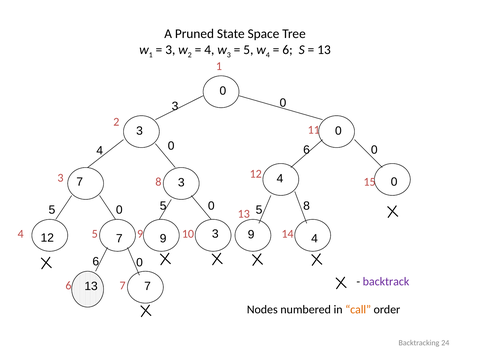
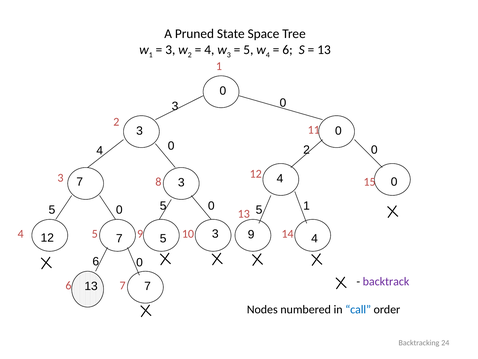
4 6: 6 -> 2
0 8: 8 -> 1
12 9: 9 -> 5
call colour: orange -> blue
